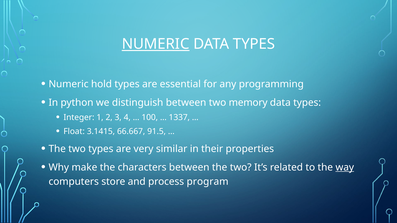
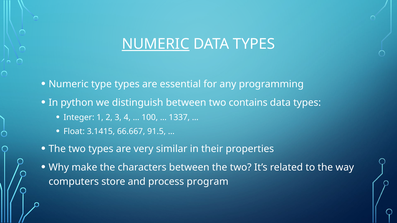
hold: hold -> type
memory: memory -> contains
way underline: present -> none
